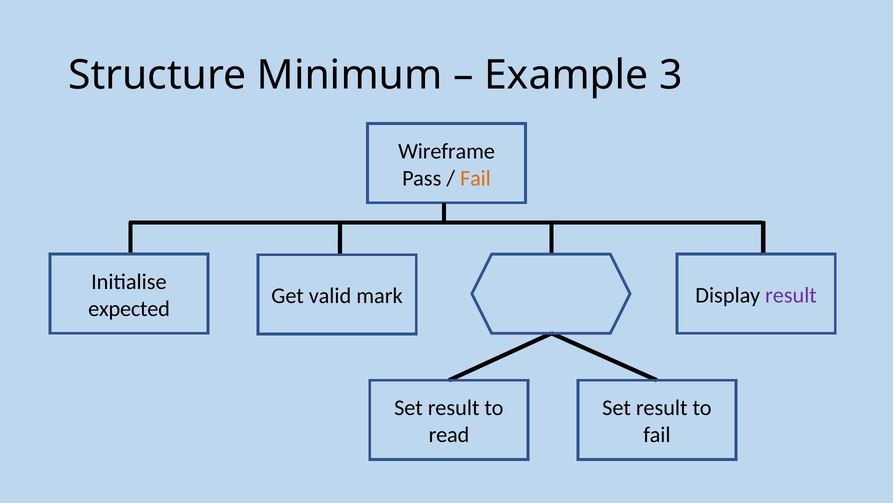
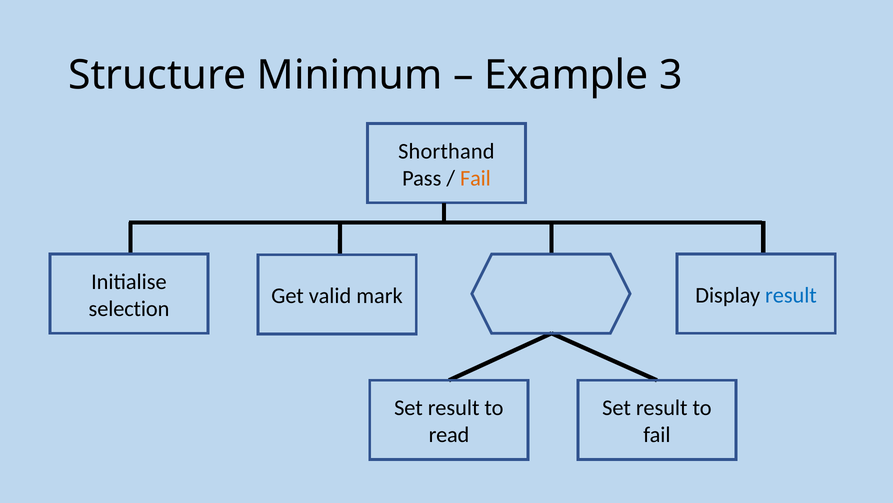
Wireframe: Wireframe -> Shorthand
result at (791, 295) colour: purple -> blue
expected: expected -> selection
